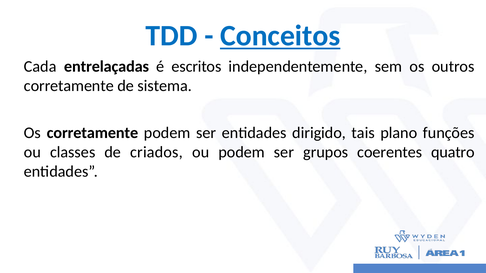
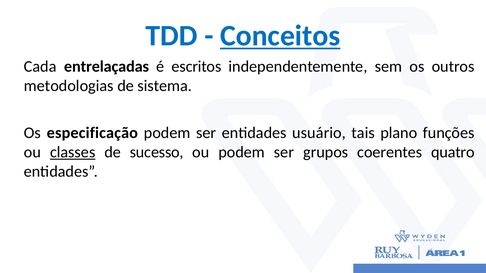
corretamente at (69, 86): corretamente -> metodologias
Os corretamente: corretamente -> especificação
dirigido: dirigido -> usuário
classes underline: none -> present
criados: criados -> sucesso
